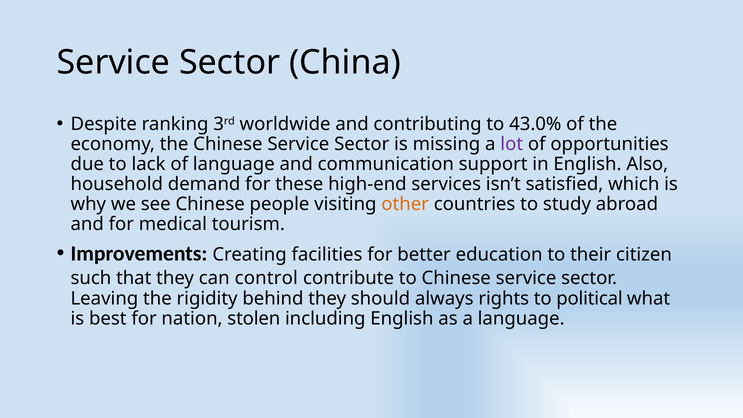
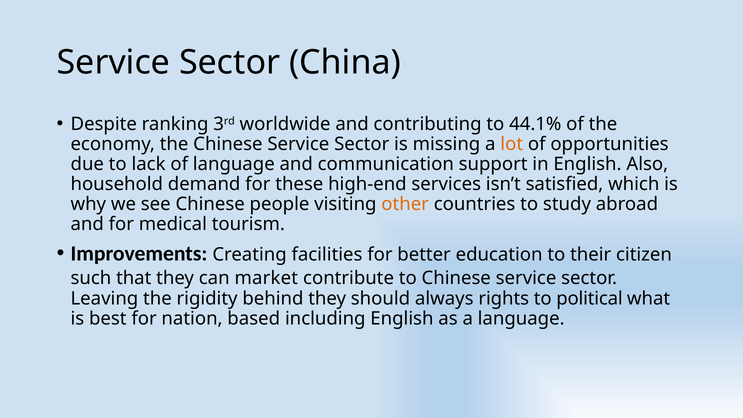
43.0%: 43.0% -> 44.1%
lot colour: purple -> orange
control: control -> market
stolen: stolen -> based
